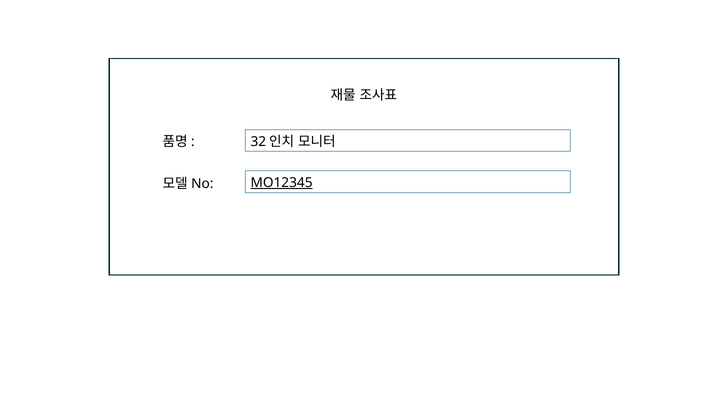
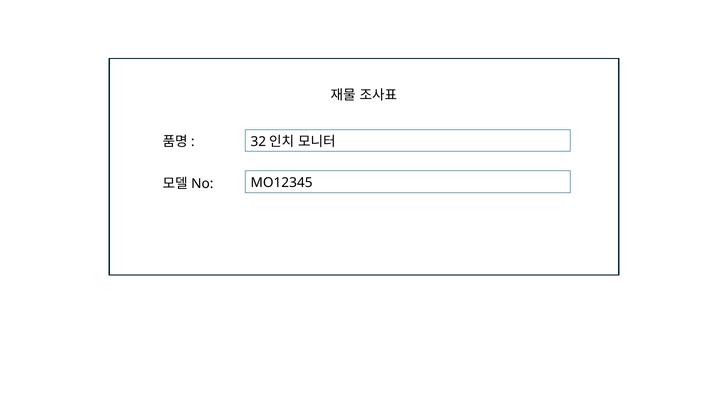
MO12345 underline: present -> none
